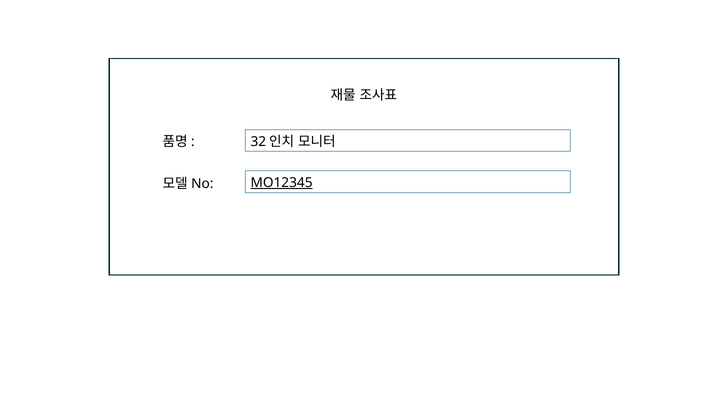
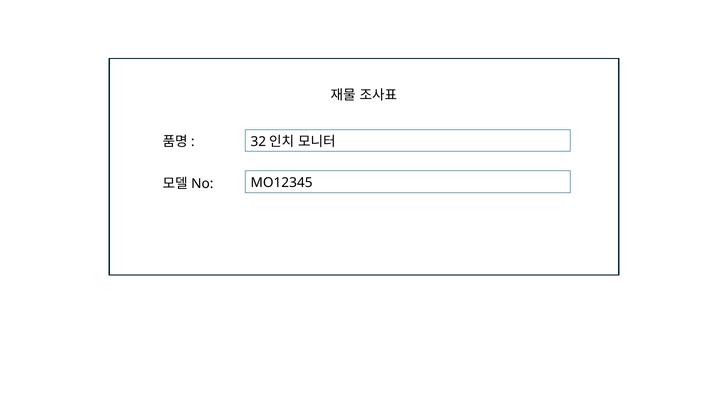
MO12345 underline: present -> none
